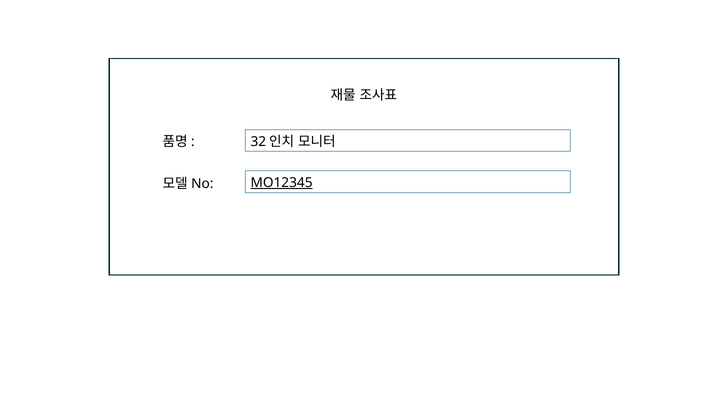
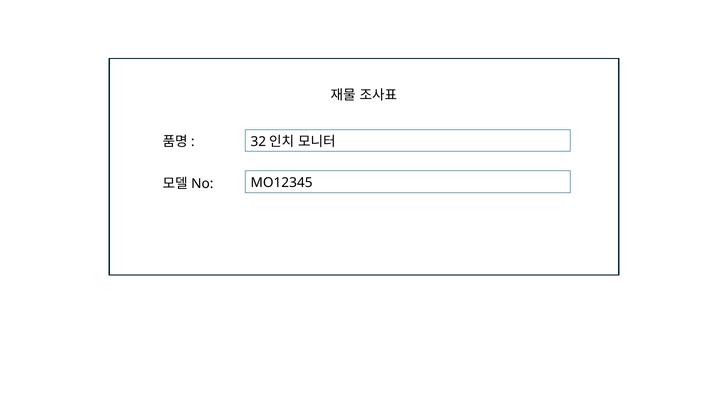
MO12345 underline: present -> none
